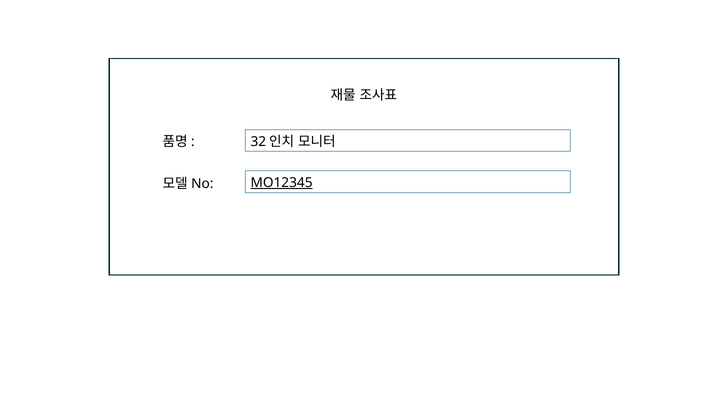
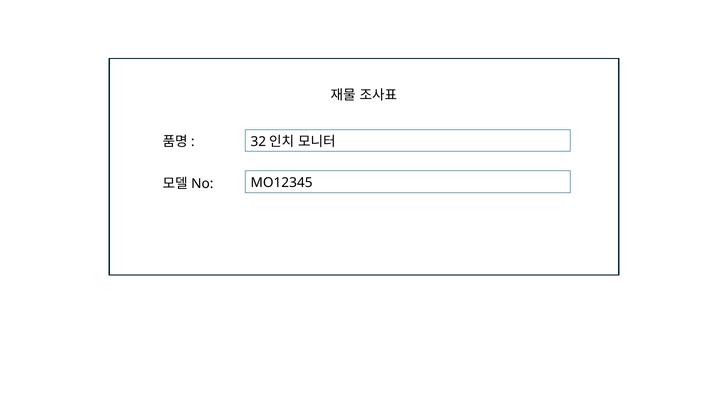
MO12345 underline: present -> none
